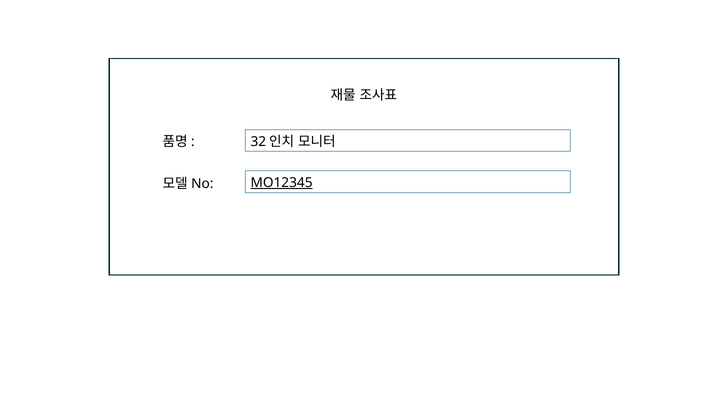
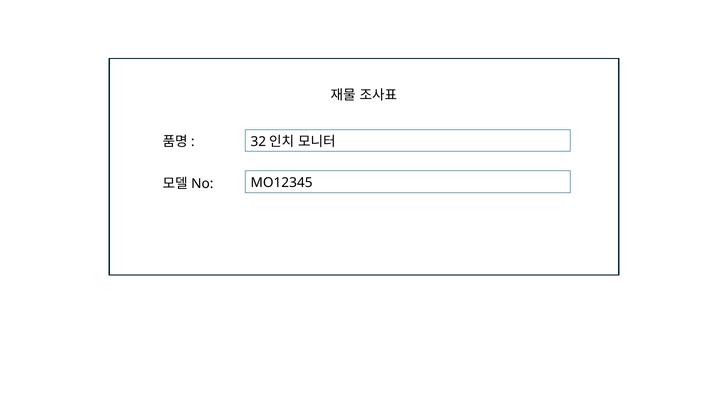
MO12345 underline: present -> none
